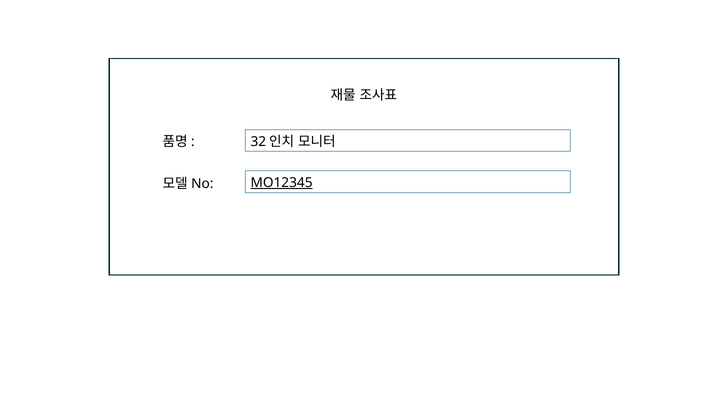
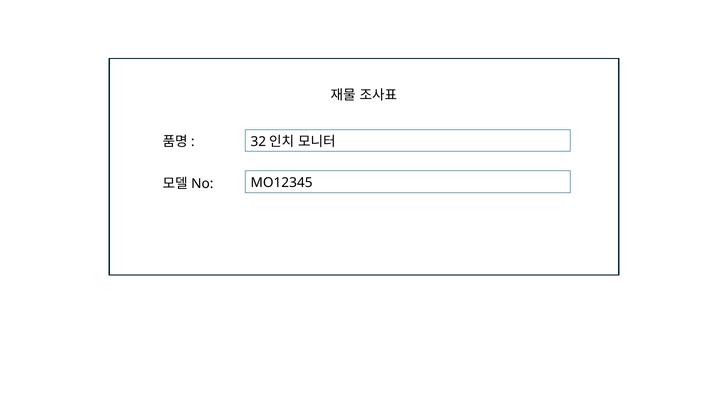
MO12345 underline: present -> none
